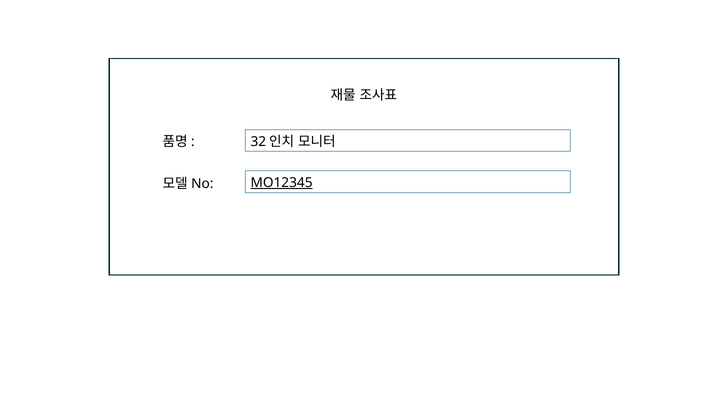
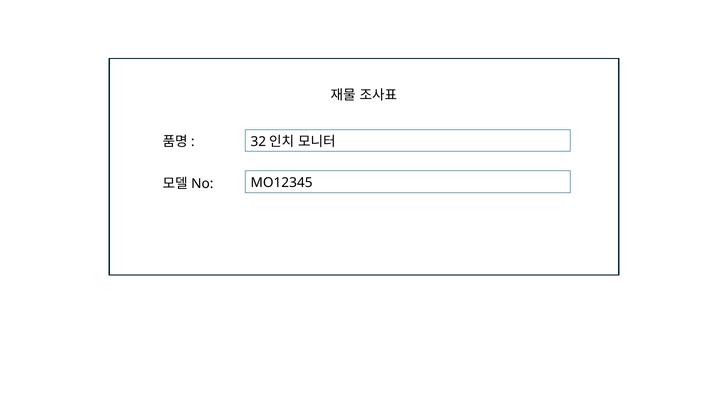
MO12345 underline: present -> none
